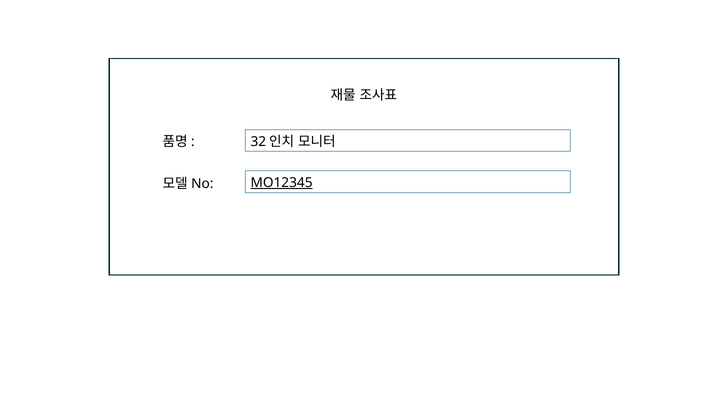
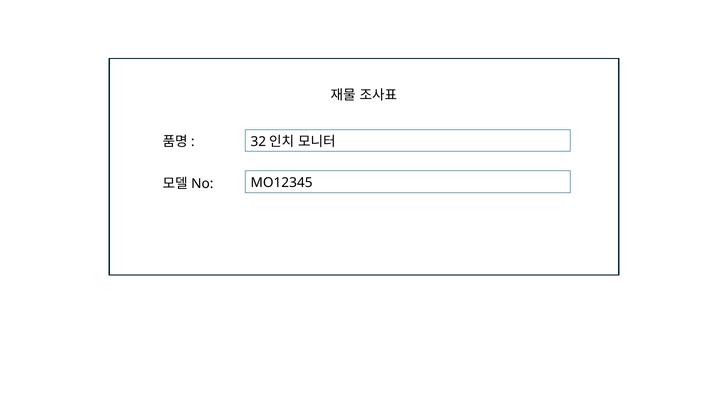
MO12345 underline: present -> none
